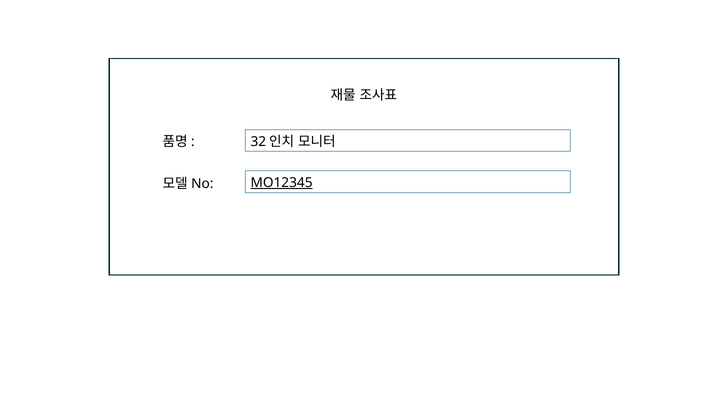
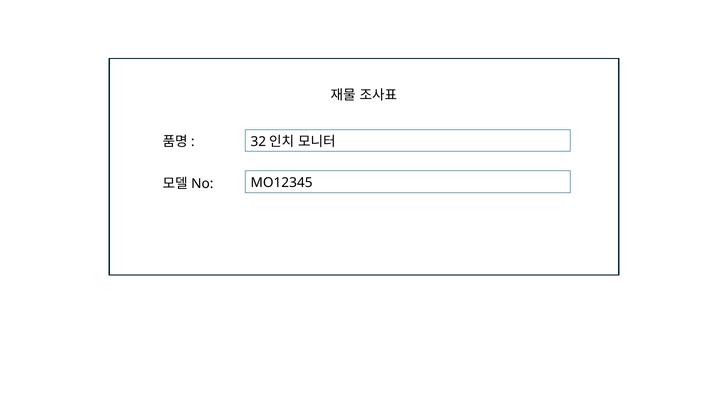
MO12345 underline: present -> none
